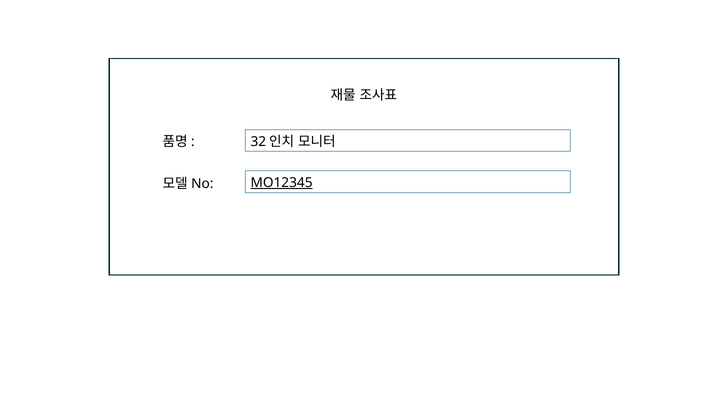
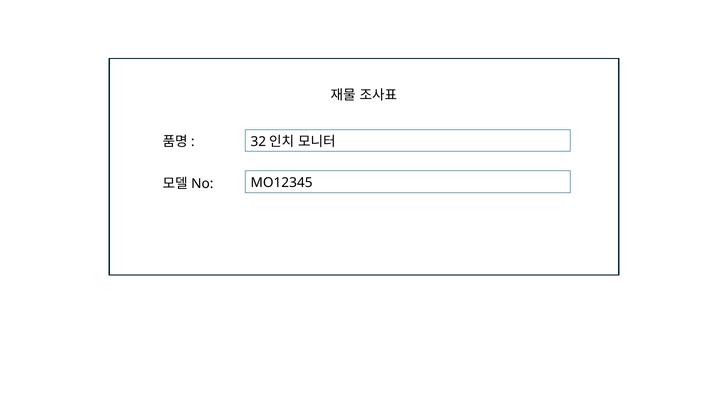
MO12345 underline: present -> none
